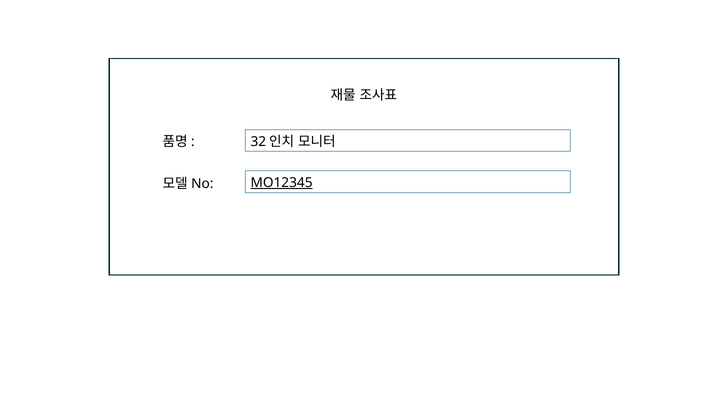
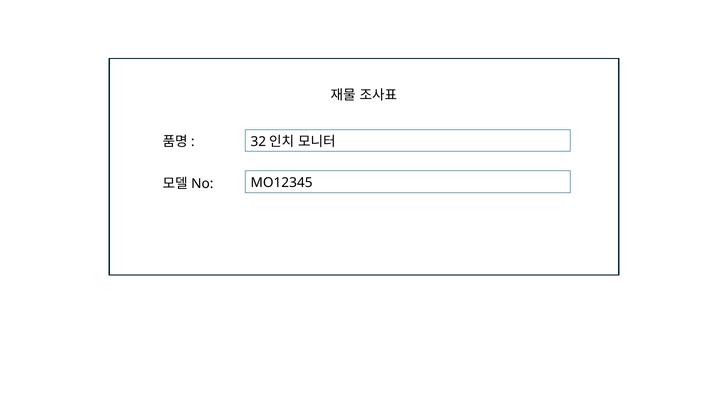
MO12345 underline: present -> none
